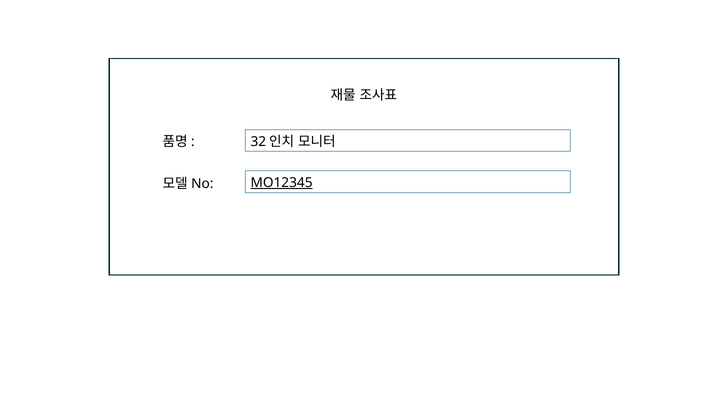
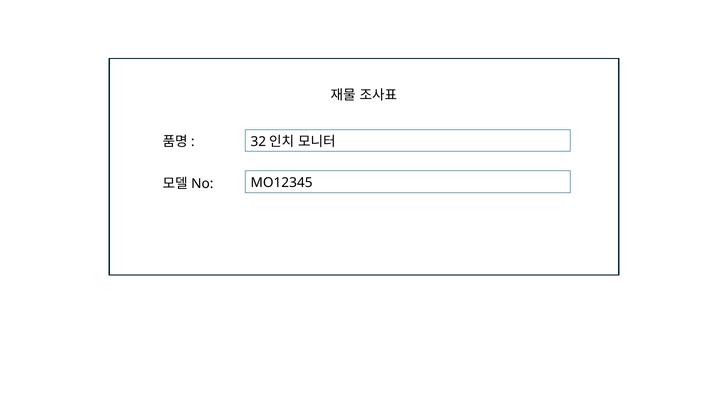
MO12345 underline: present -> none
